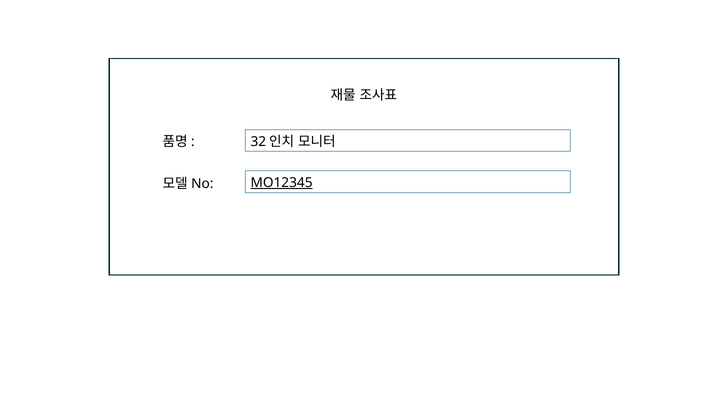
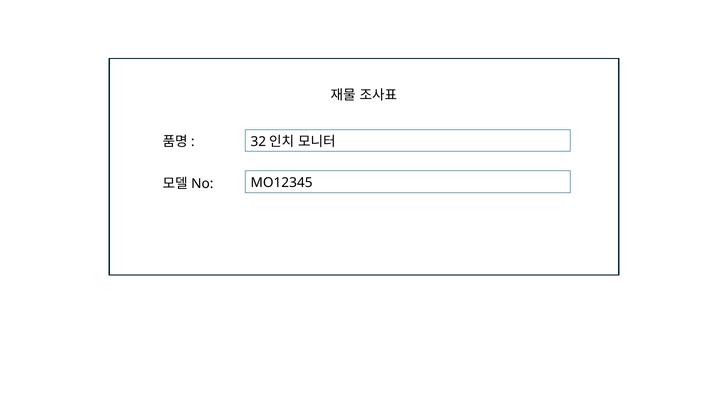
MO12345 underline: present -> none
